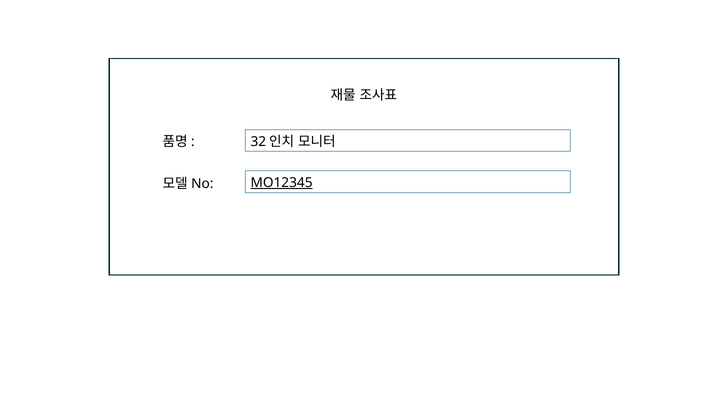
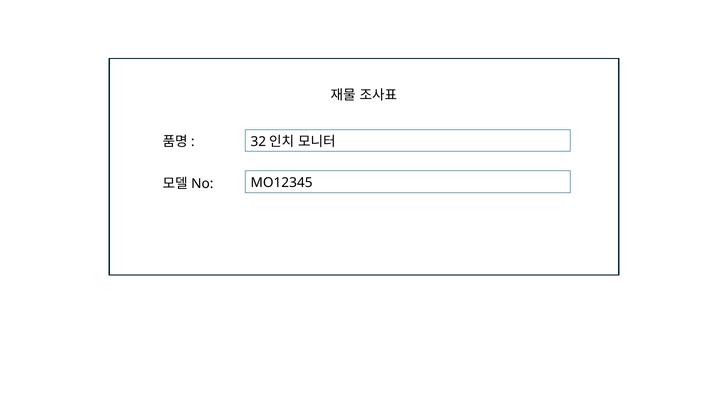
MO12345 underline: present -> none
